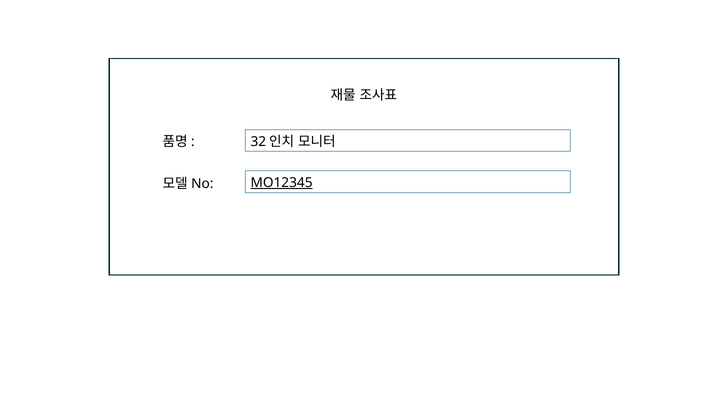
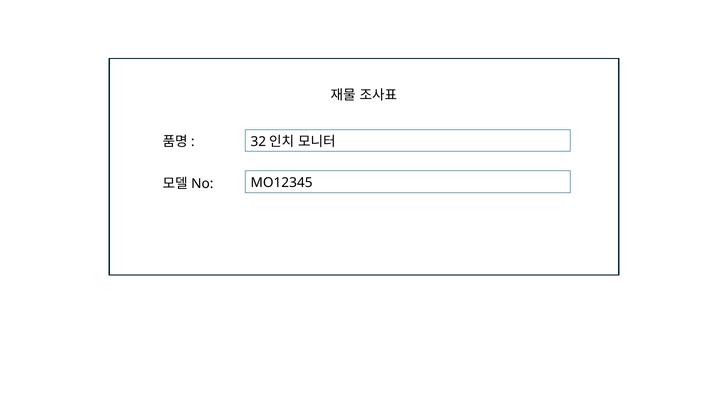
MO12345 underline: present -> none
